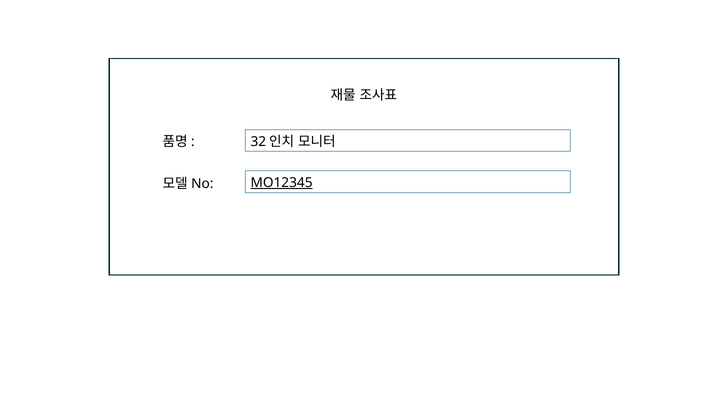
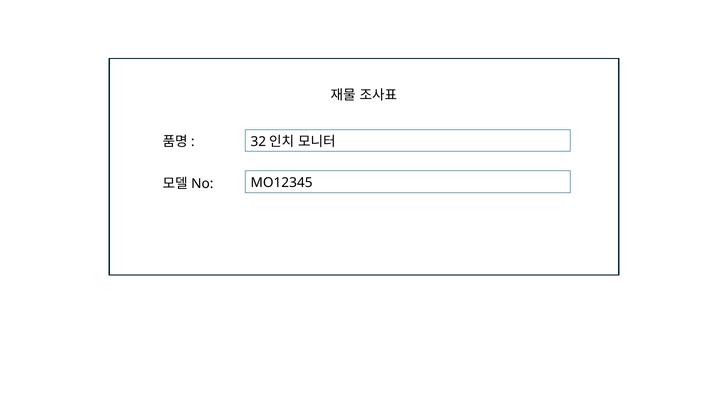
MO12345 underline: present -> none
